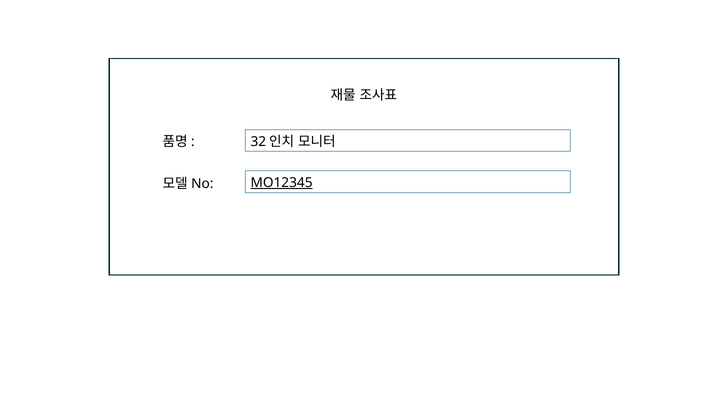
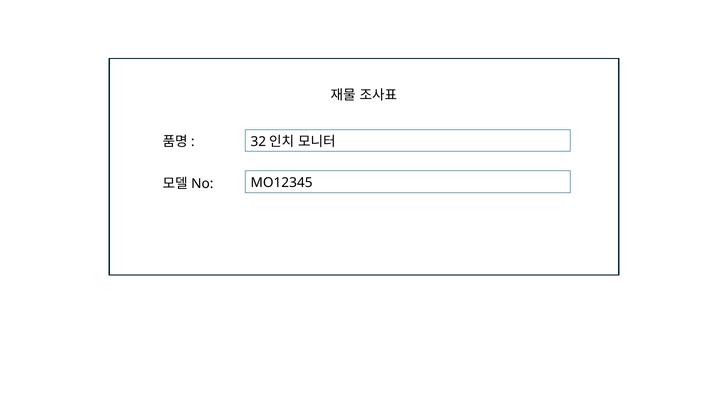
MO12345 underline: present -> none
